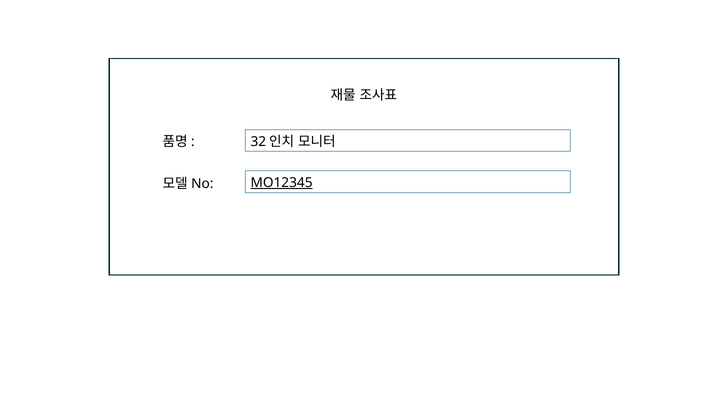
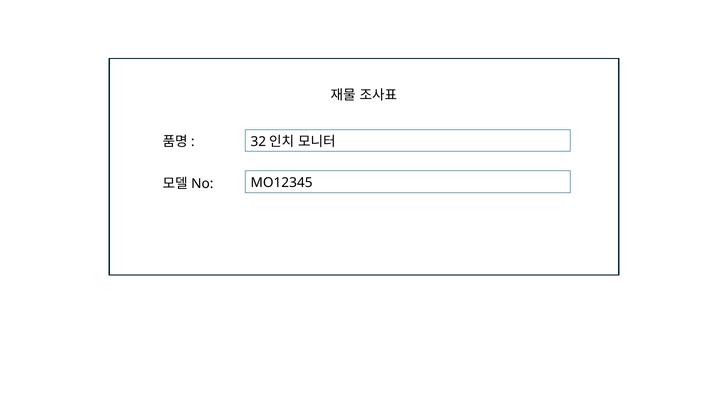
MO12345 underline: present -> none
